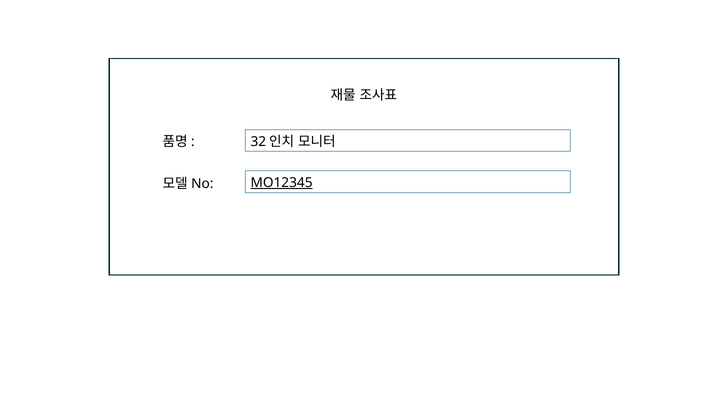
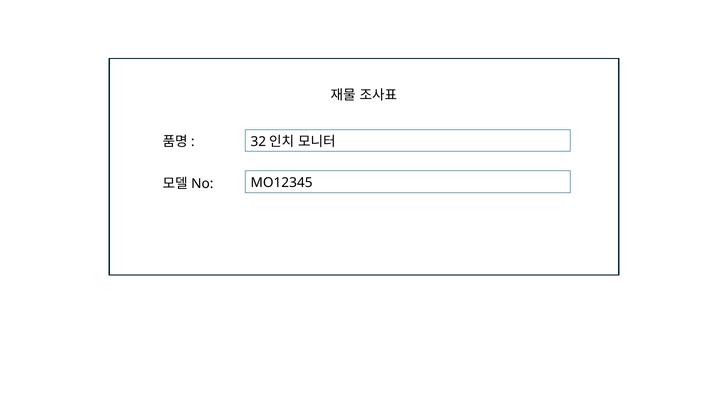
MO12345 underline: present -> none
